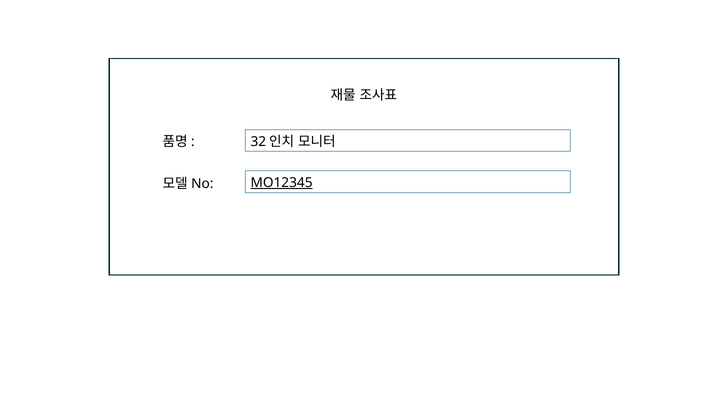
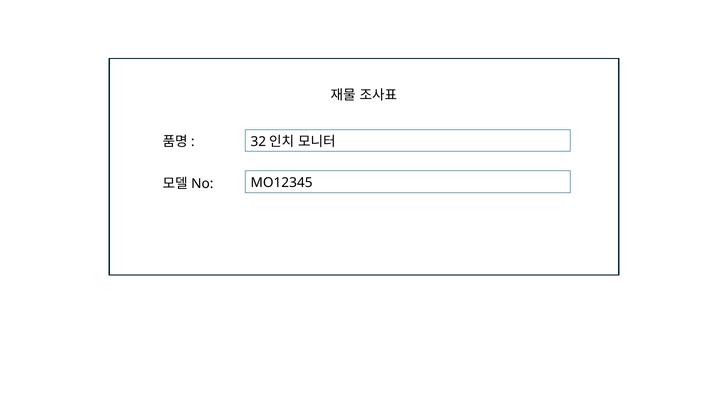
MO12345 underline: present -> none
